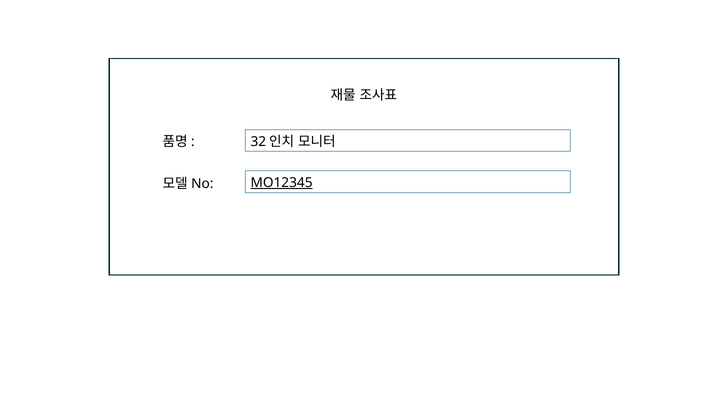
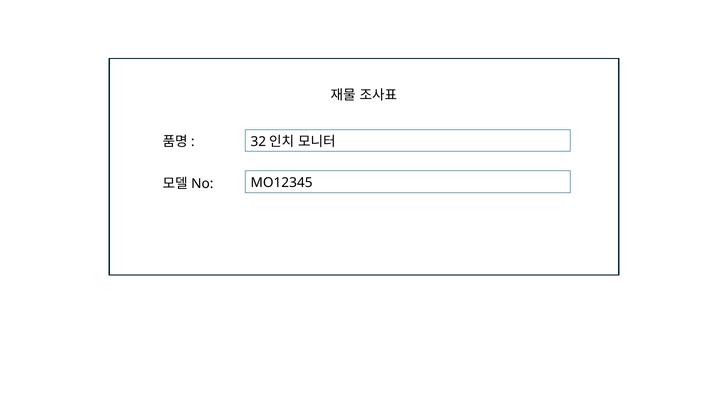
MO12345 underline: present -> none
